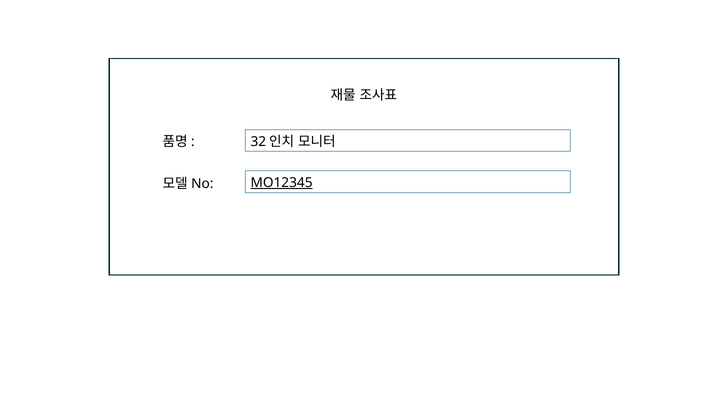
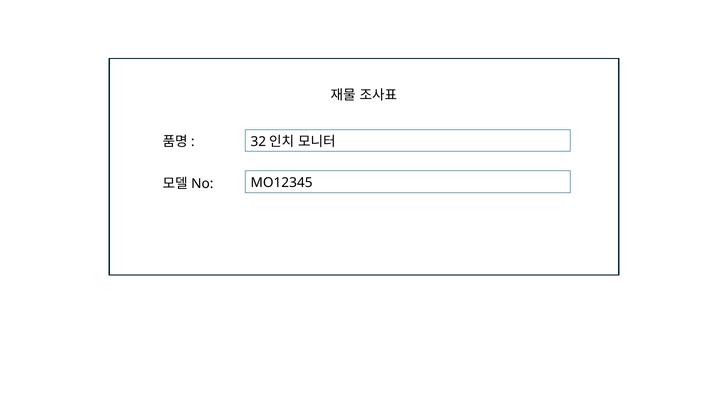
MO12345 underline: present -> none
